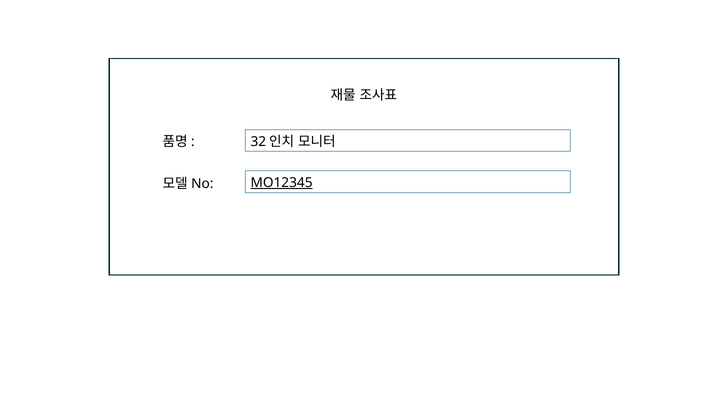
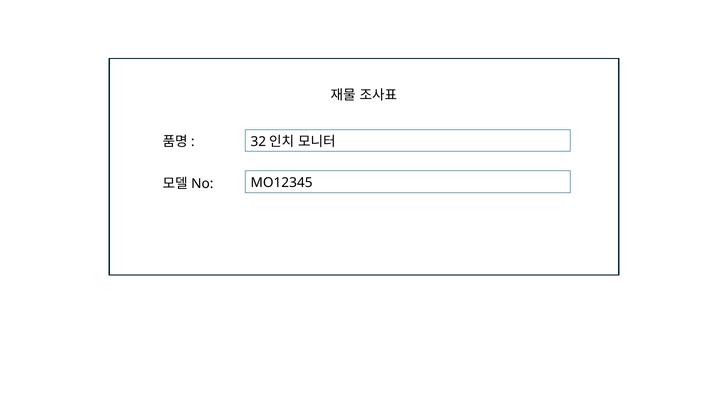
MO12345 underline: present -> none
